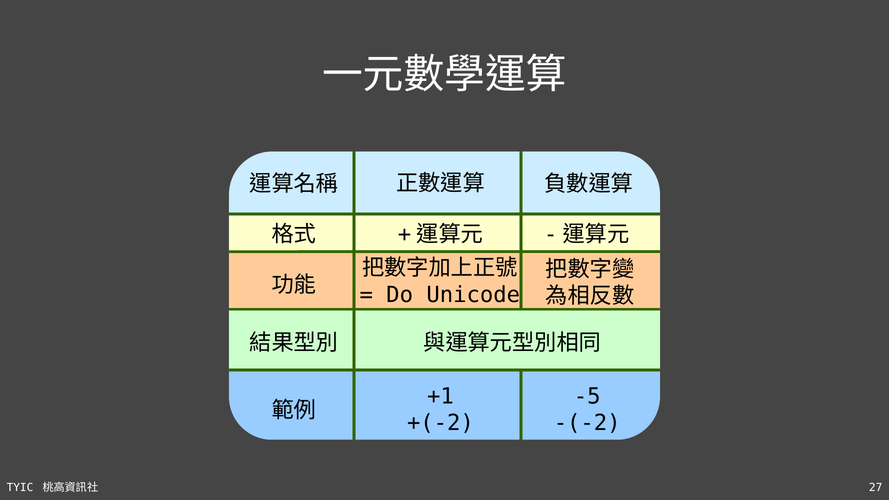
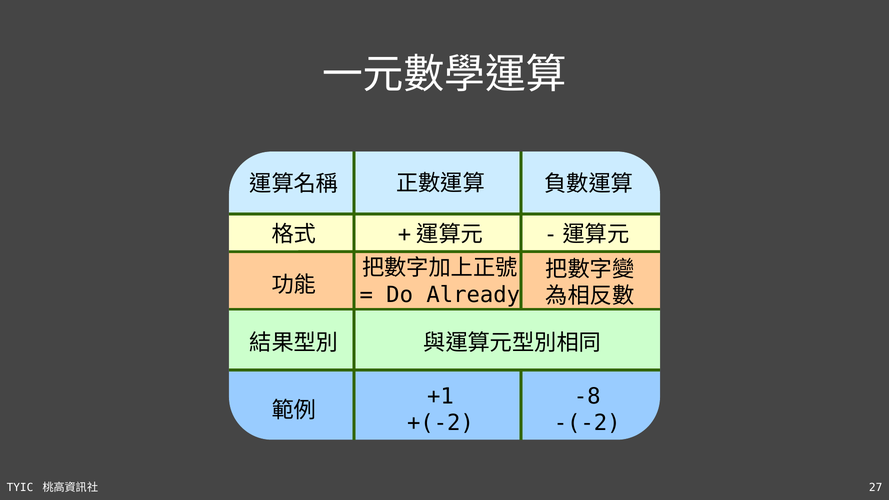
Unicode: Unicode -> Already
-5: -5 -> -8
